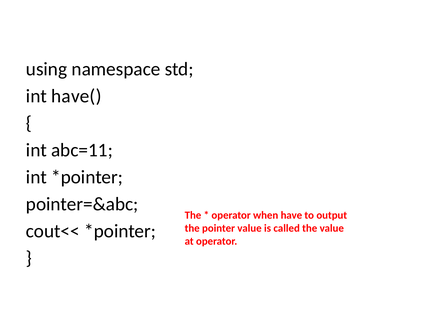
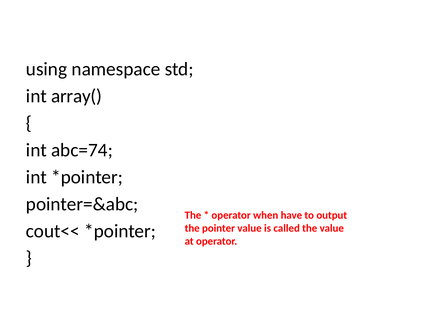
have(: have( -> array(
abc=11: abc=11 -> abc=74
